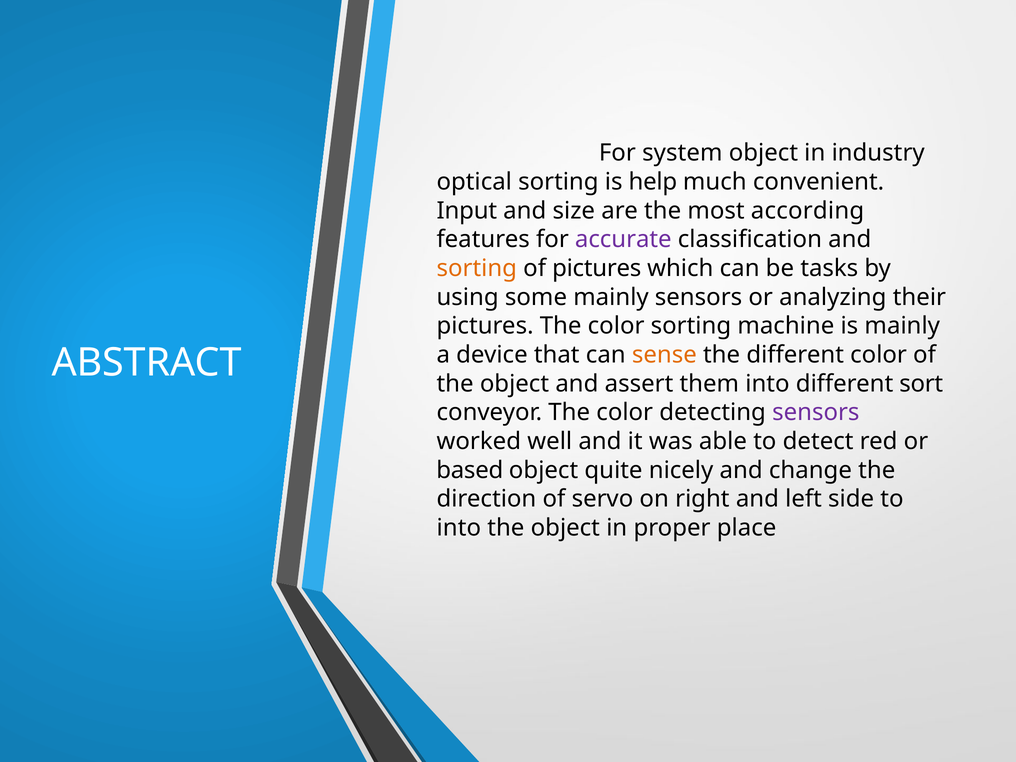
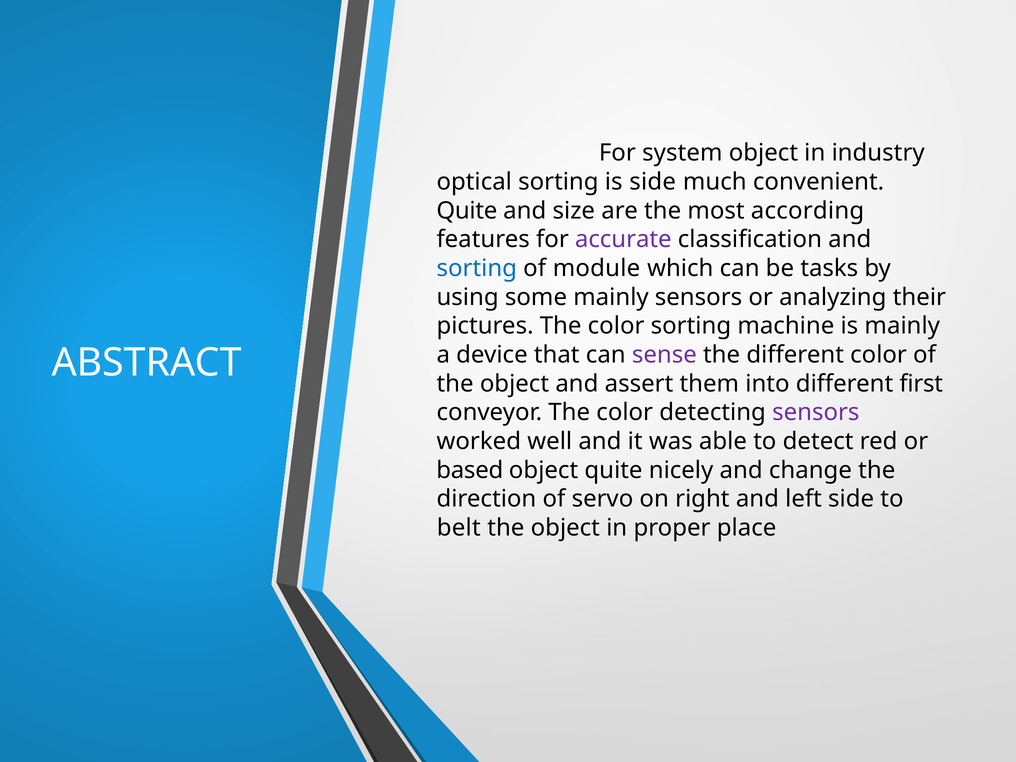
is help: help -> side
Input at (467, 211): Input -> Quite
sorting at (477, 268) colour: orange -> blue
of pictures: pictures -> module
sense colour: orange -> purple
sort: sort -> first
into at (459, 528): into -> belt
